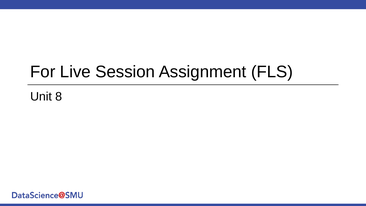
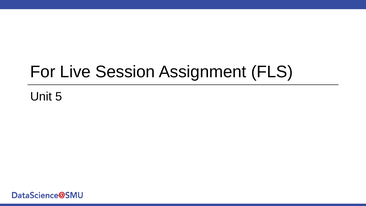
8: 8 -> 5
